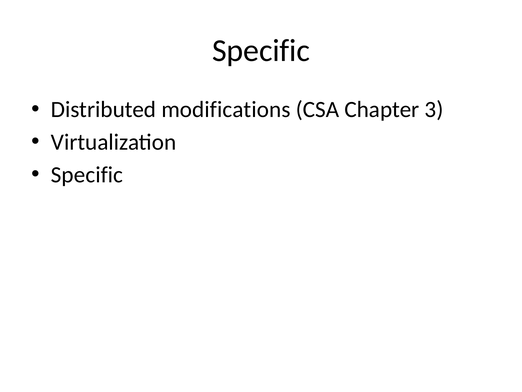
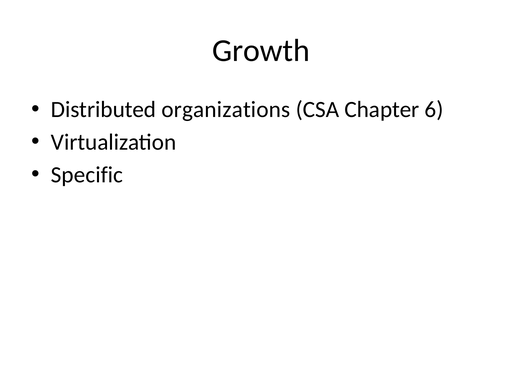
Specific at (261, 51): Specific -> Growth
modifications: modifications -> organizations
3: 3 -> 6
